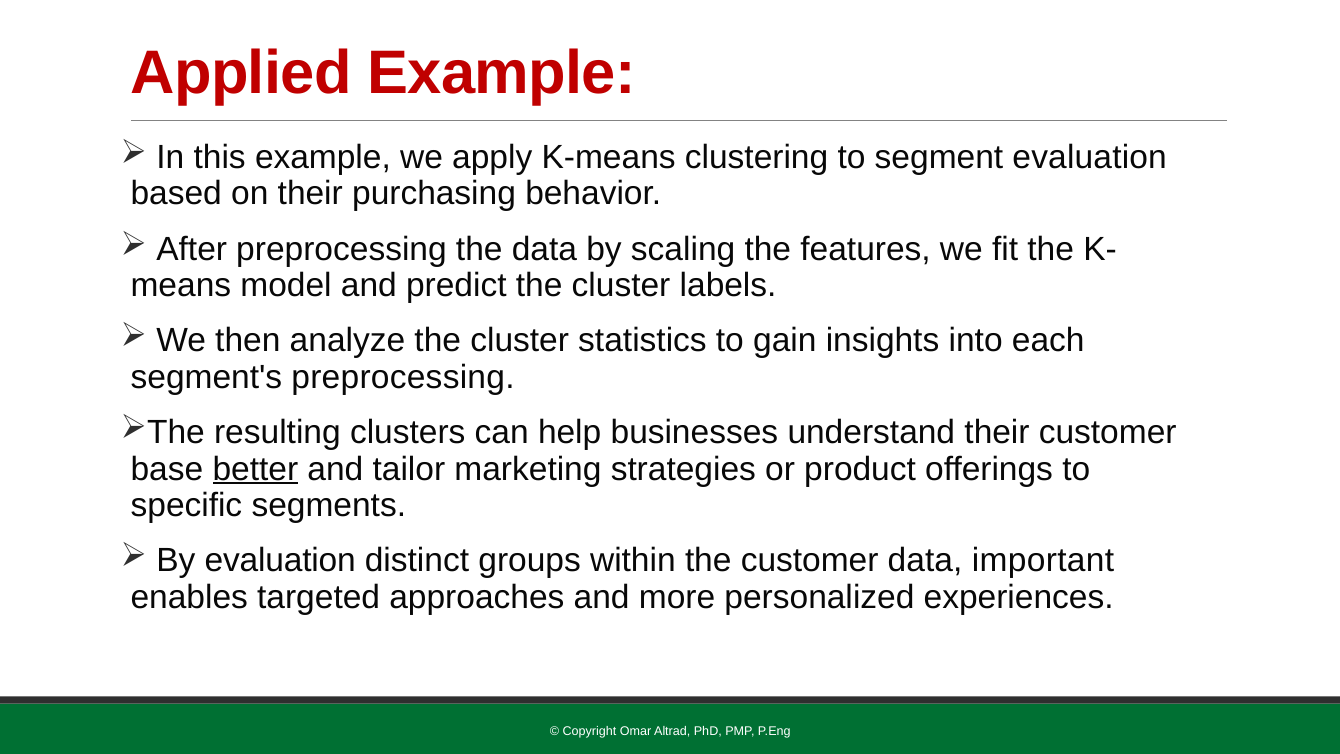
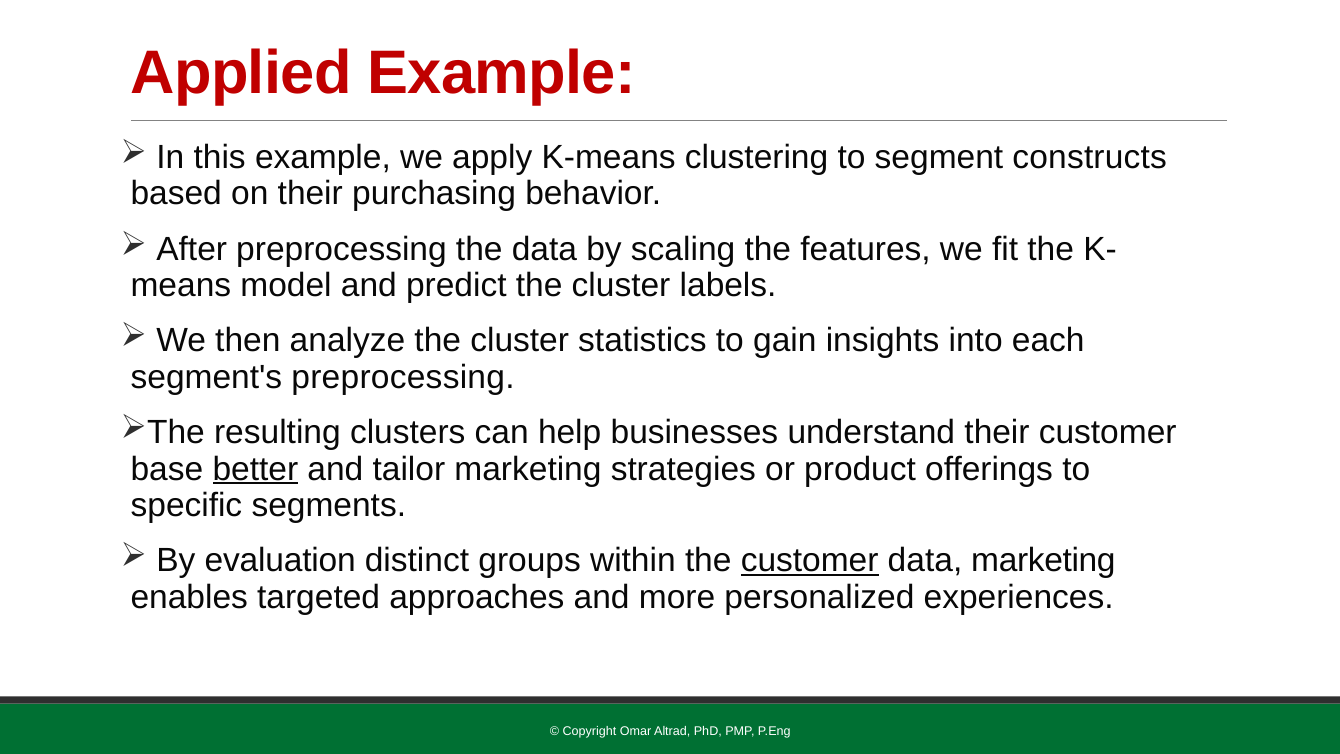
segment evaluation: evaluation -> constructs
customer at (810, 561) underline: none -> present
data important: important -> marketing
